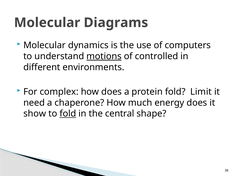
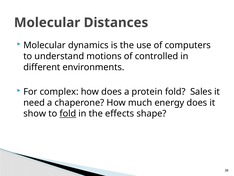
Diagrams: Diagrams -> Distances
motions underline: present -> none
Limit: Limit -> Sales
central: central -> effects
